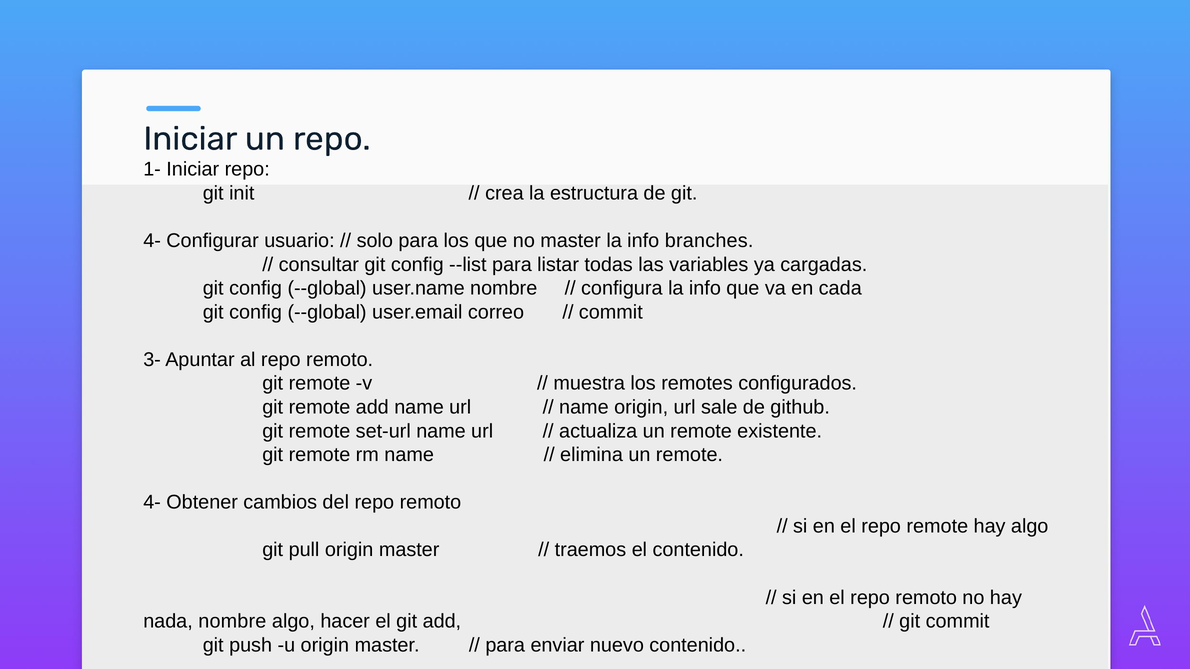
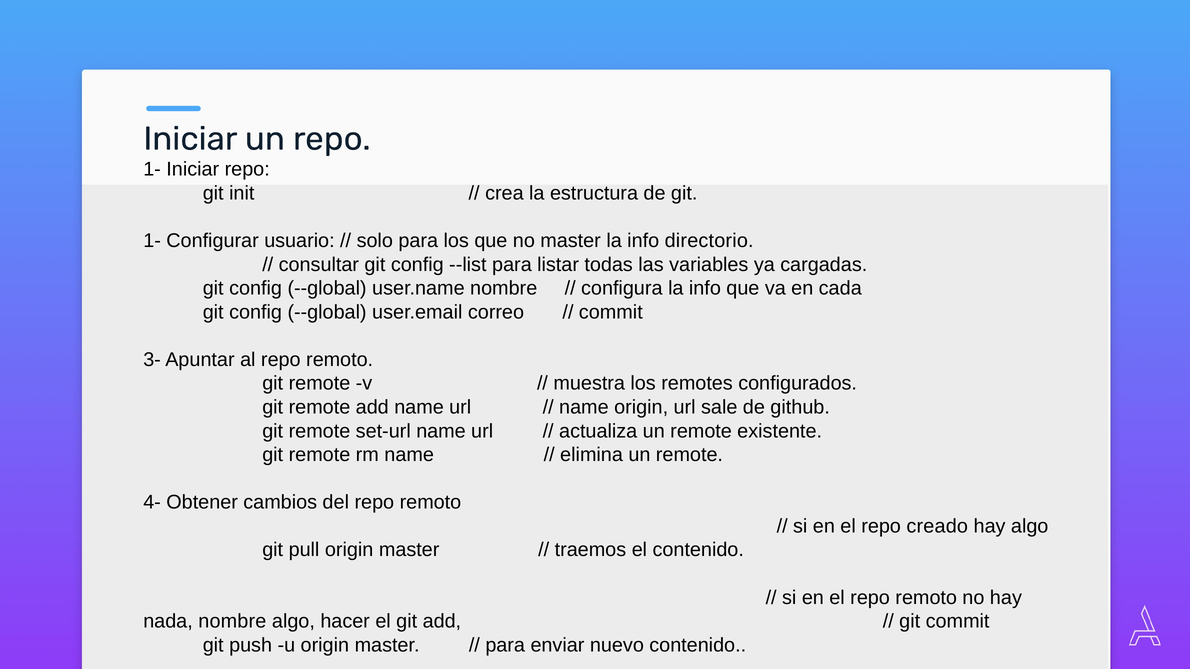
4- at (152, 241): 4- -> 1-
branches: branches -> directorio
repo remote: remote -> creado
